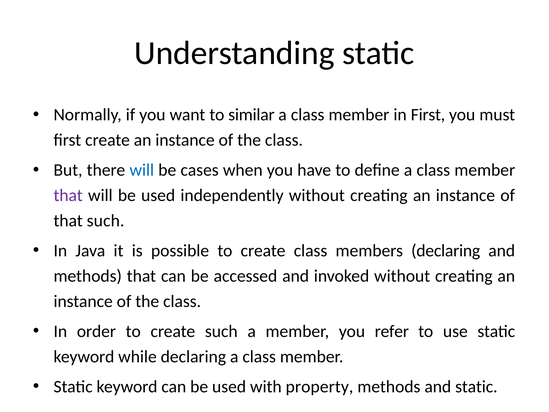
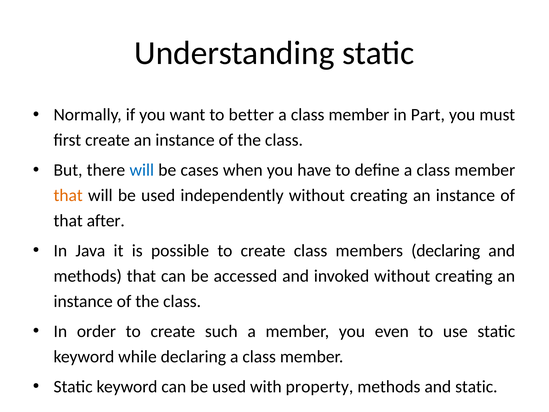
similar: similar -> better
in First: First -> Part
that at (68, 195) colour: purple -> orange
that such: such -> after
refer: refer -> even
